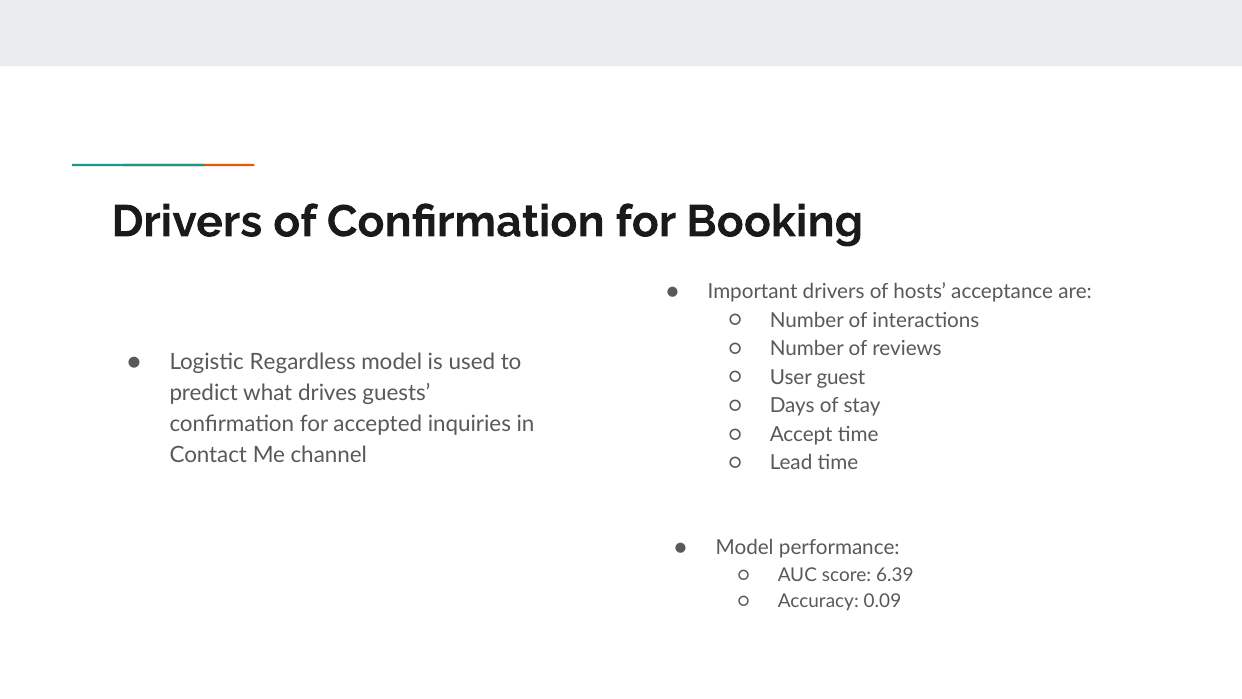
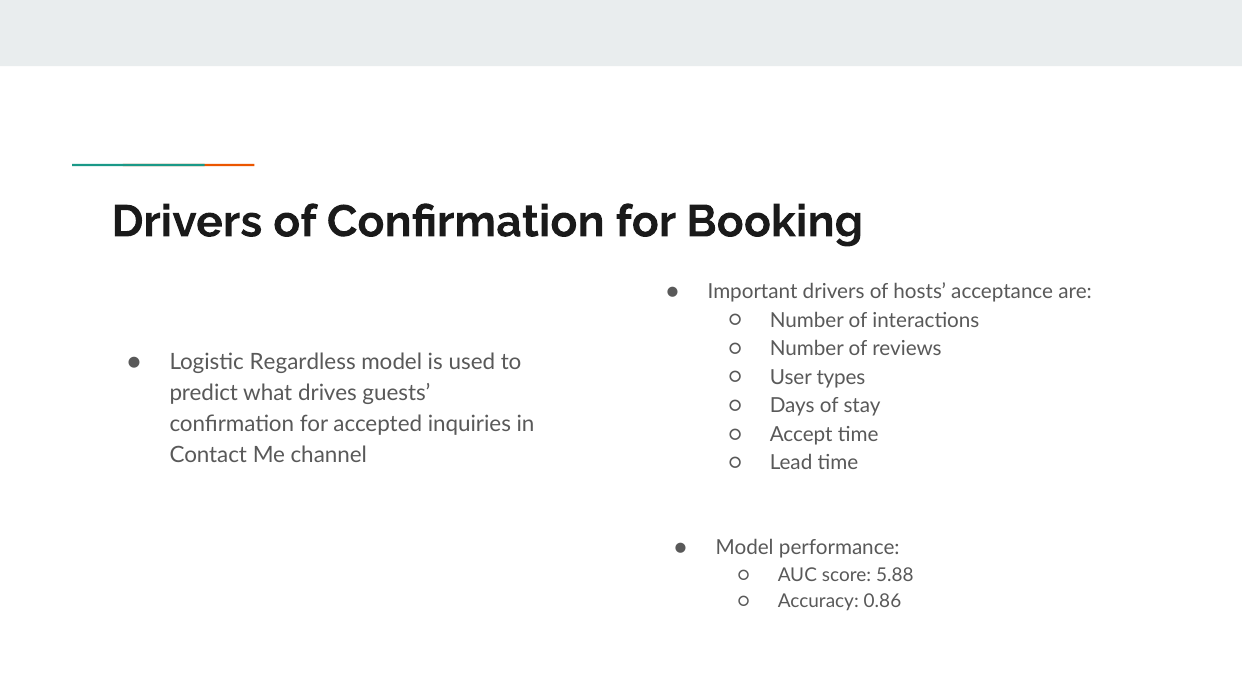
guest: guest -> types
6.39: 6.39 -> 5.88
0.09: 0.09 -> 0.86
